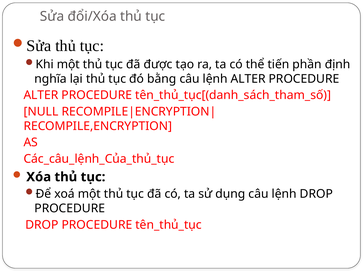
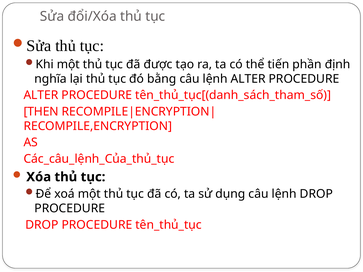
NULL: NULL -> THEN
